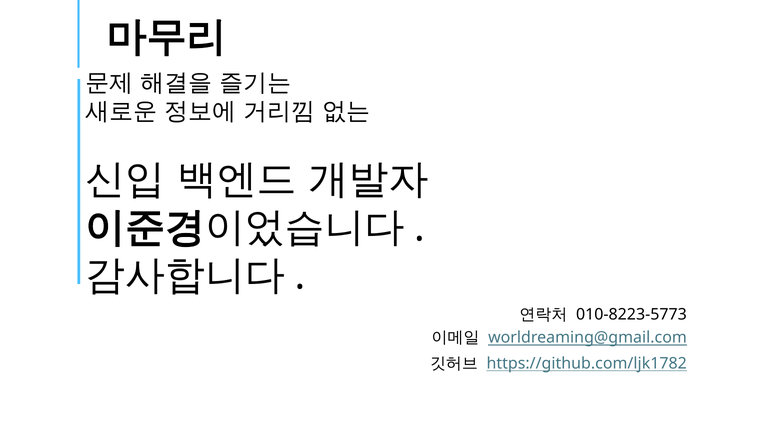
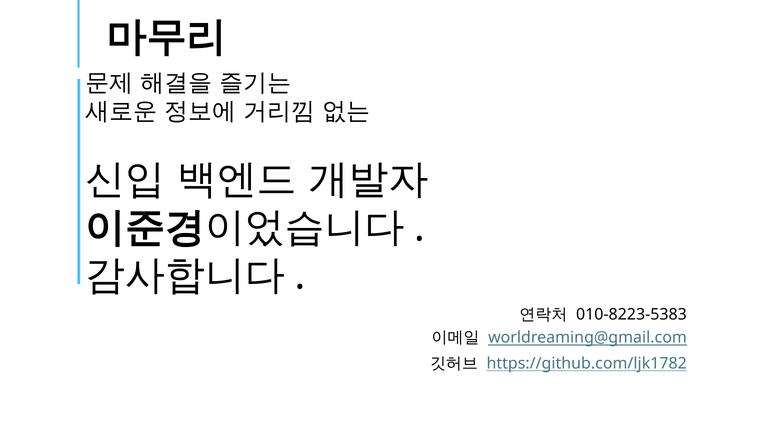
010-8223-5773: 010-8223-5773 -> 010-8223-5383
